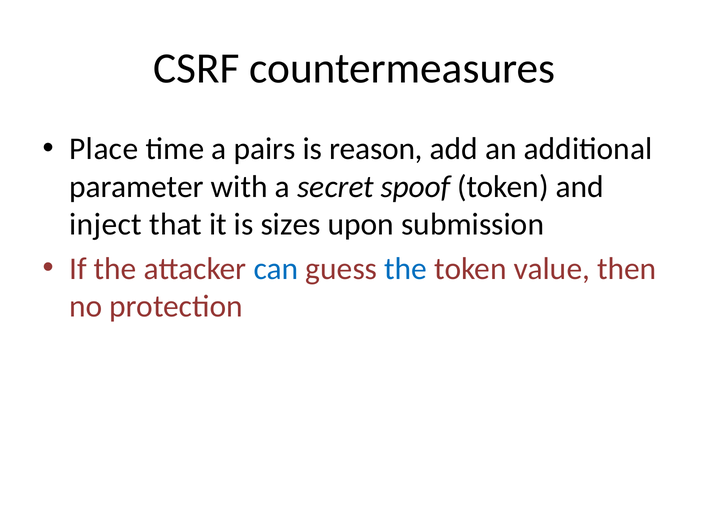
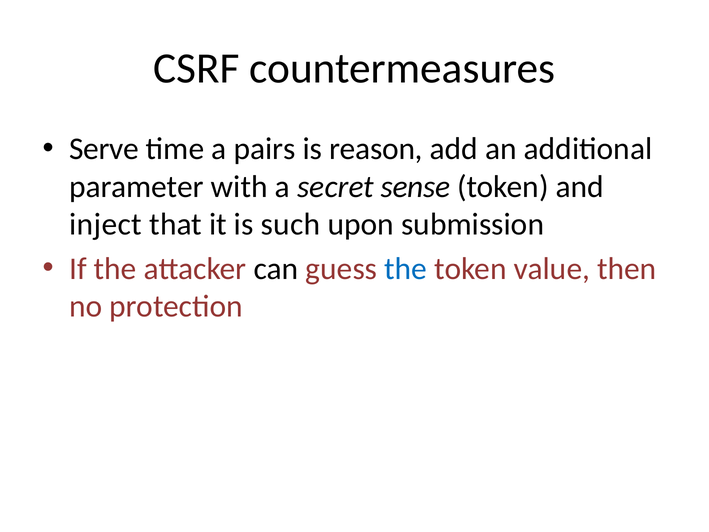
Place: Place -> Serve
spoof: spoof -> sense
sizes: sizes -> such
can colour: blue -> black
